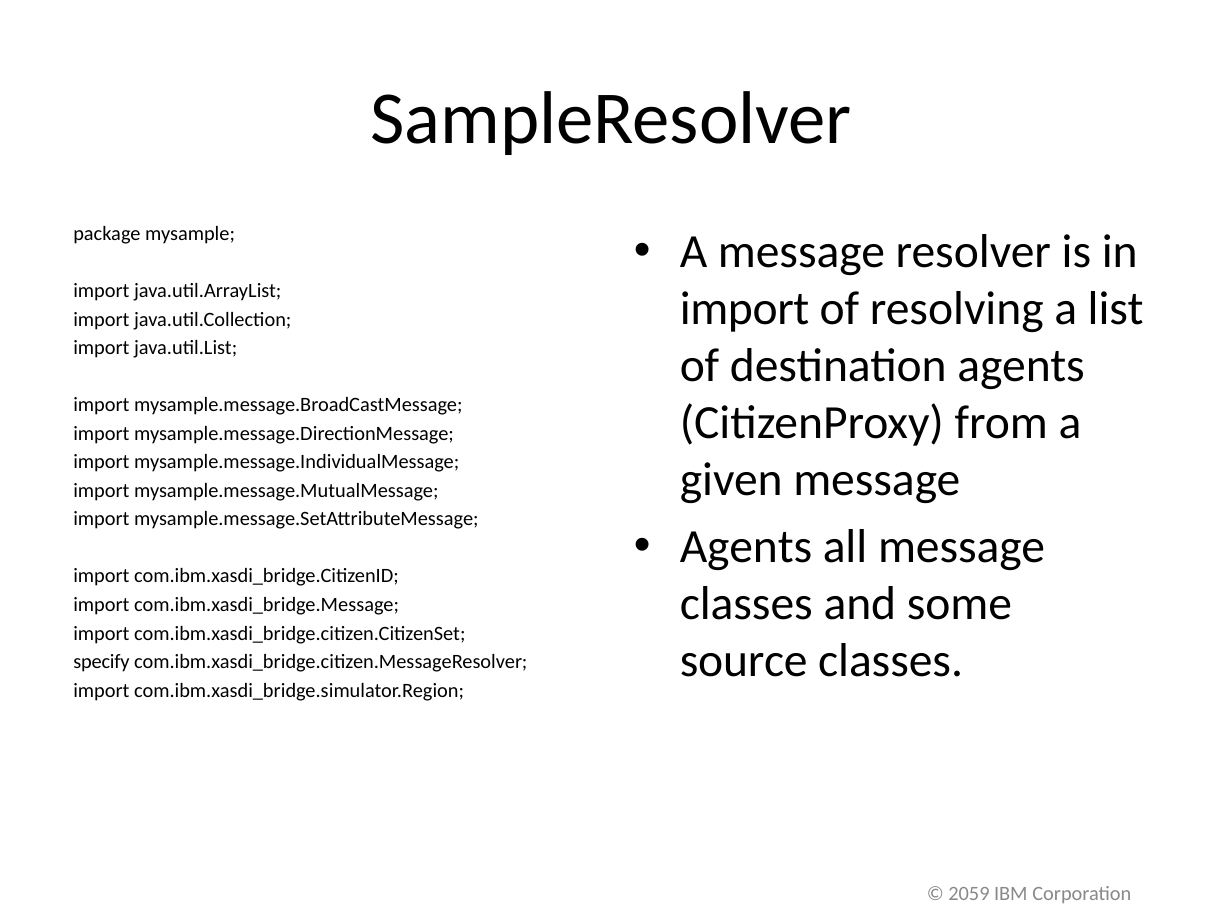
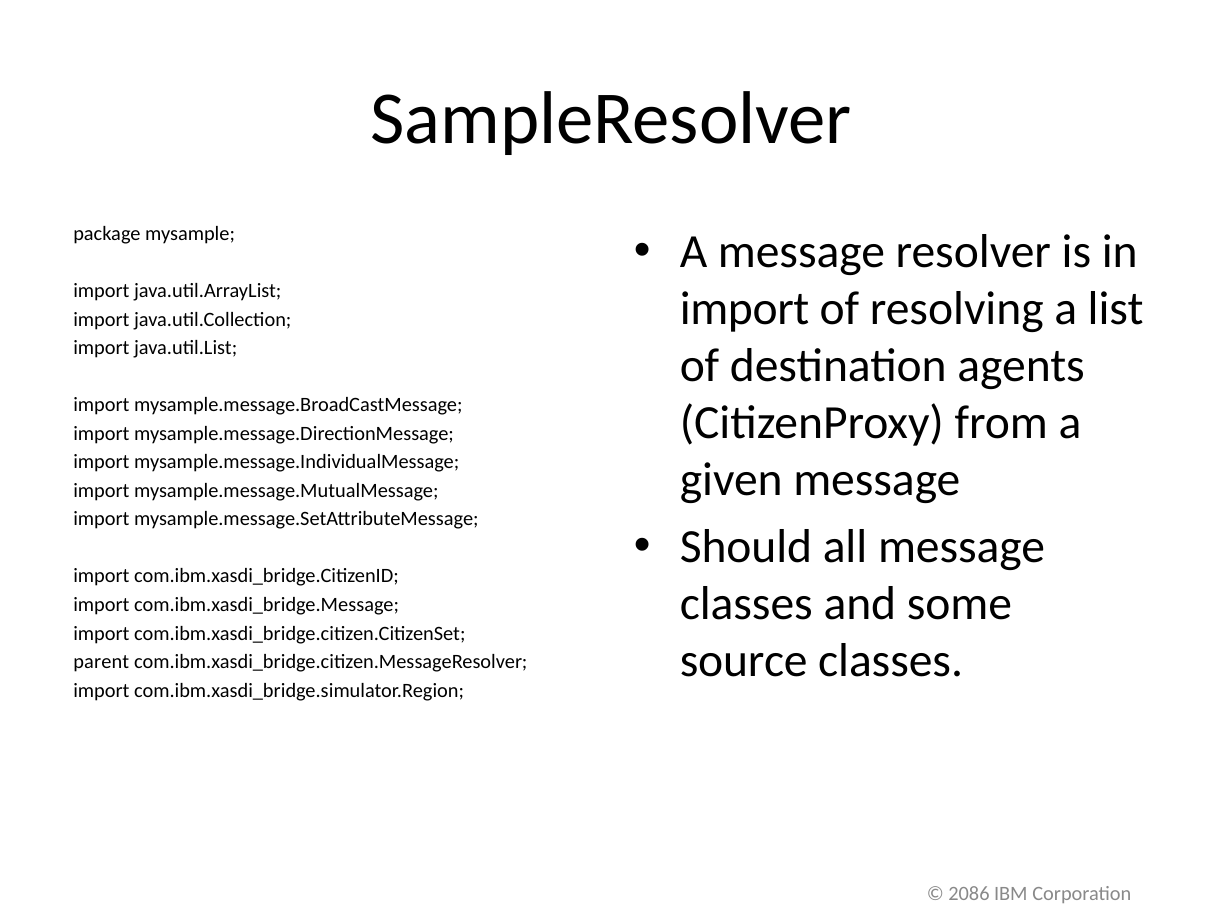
Agents at (746, 547): Agents -> Should
specify: specify -> parent
2059: 2059 -> 2086
